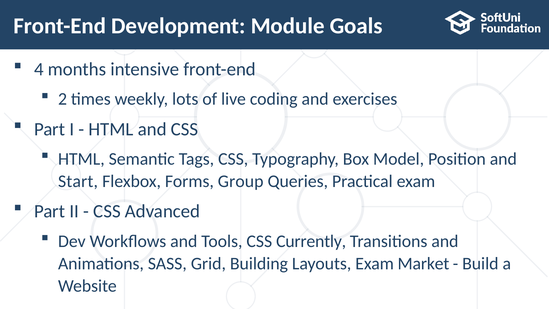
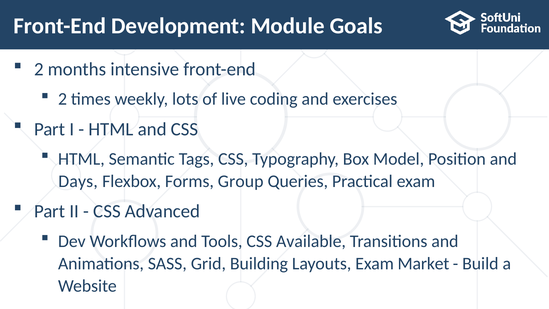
4 at (39, 69): 4 -> 2
Start: Start -> Days
Currently: Currently -> Available
